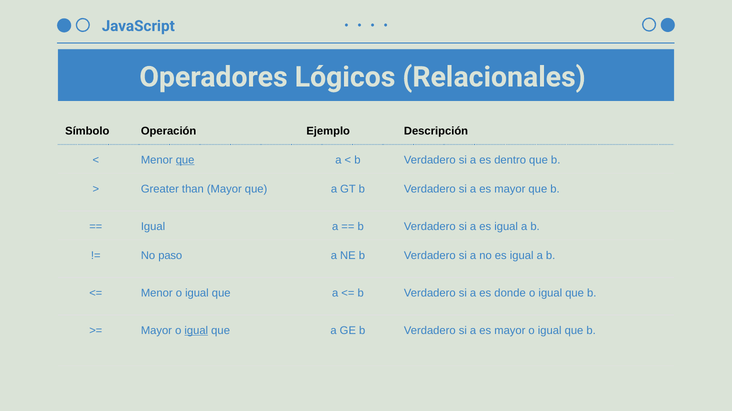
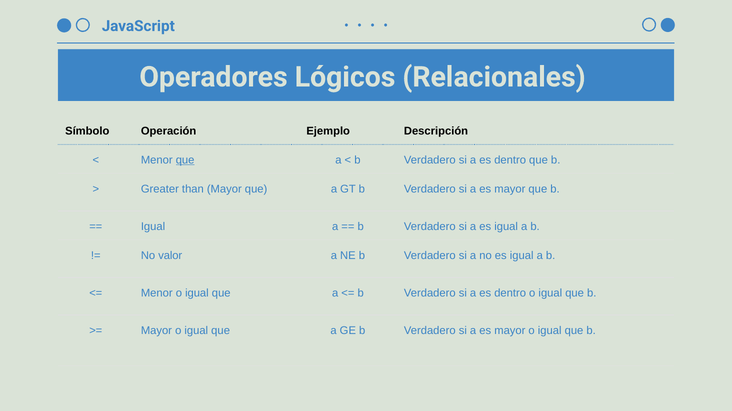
paso: paso -> valor
donde at (510, 294): donde -> dentro
igual at (196, 331) underline: present -> none
